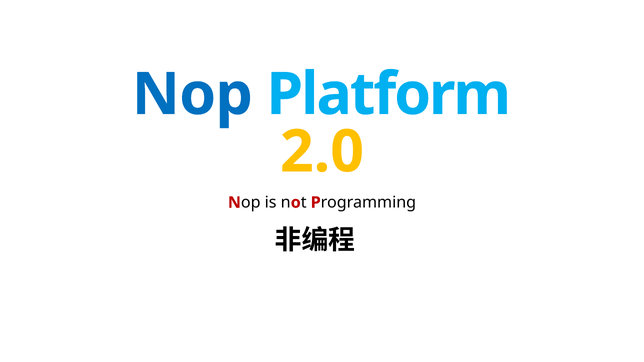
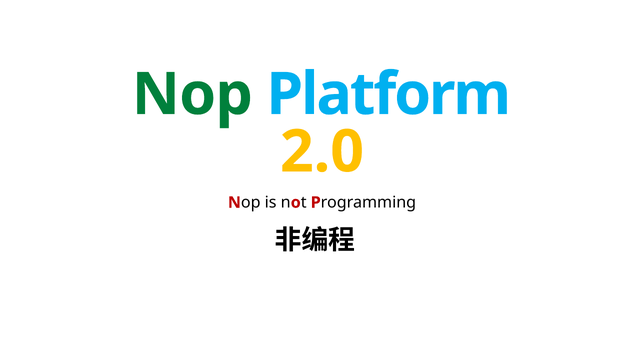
Nop colour: blue -> green
